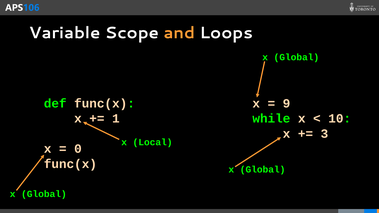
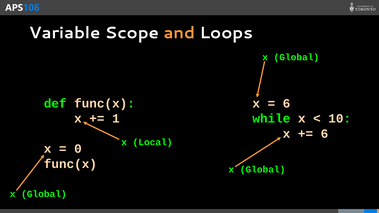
9 at (287, 103): 9 -> 6
3 at (324, 134): 3 -> 6
